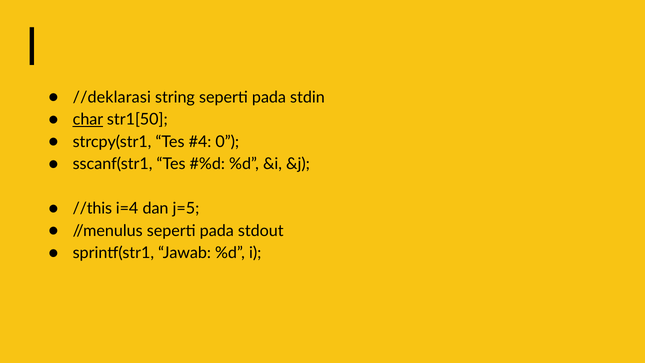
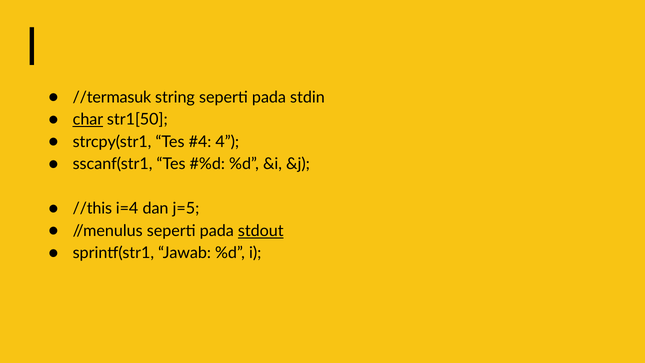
//deklarasi: //deklarasi -> //termasuk
0: 0 -> 4
stdout underline: none -> present
